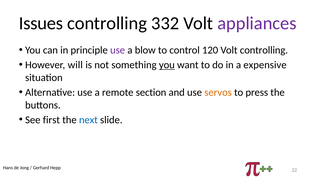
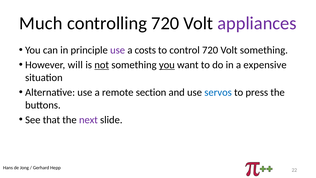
Issues: Issues -> Much
controlling 332: 332 -> 720
blow: blow -> costs
control 120: 120 -> 720
Volt controlling: controlling -> something
not underline: none -> present
servos colour: orange -> blue
first: first -> that
next colour: blue -> purple
